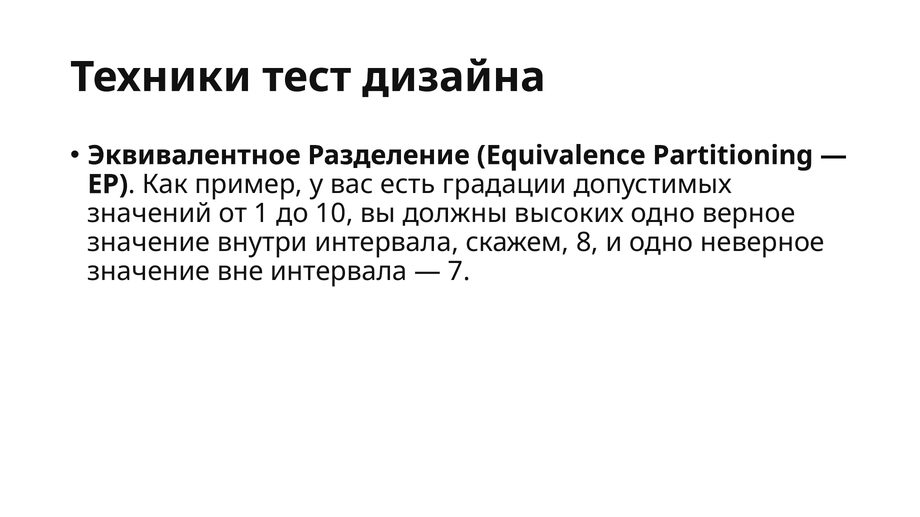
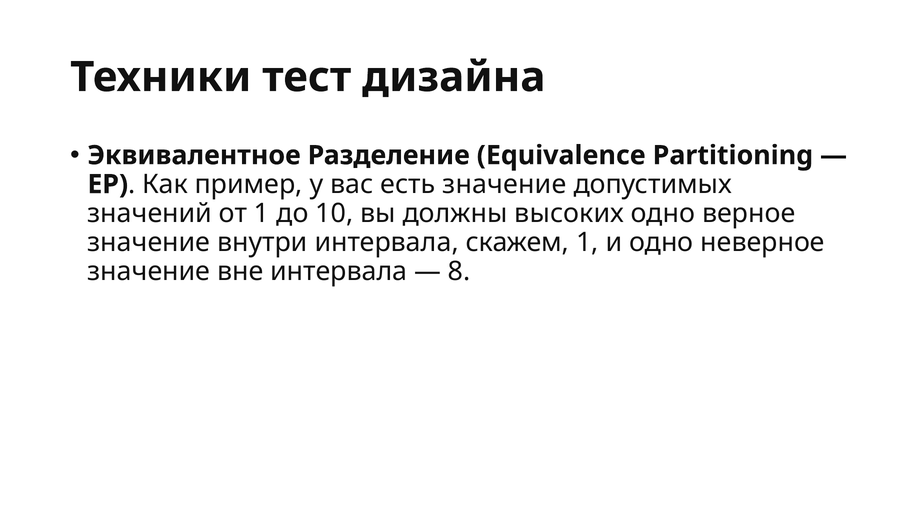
есть градации: градации -> значение
скажем 8: 8 -> 1
7: 7 -> 8
